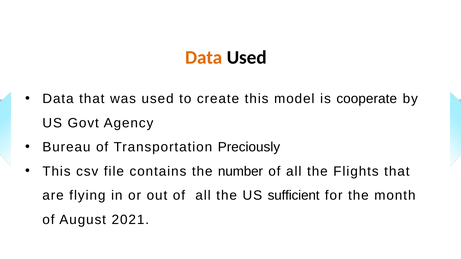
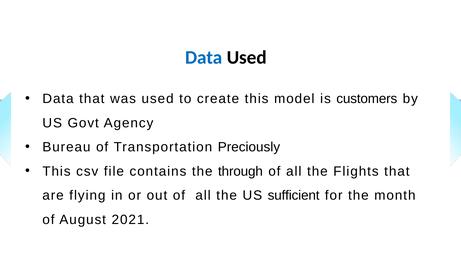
Data at (204, 58) colour: orange -> blue
cooperate: cooperate -> customers
number: number -> through
